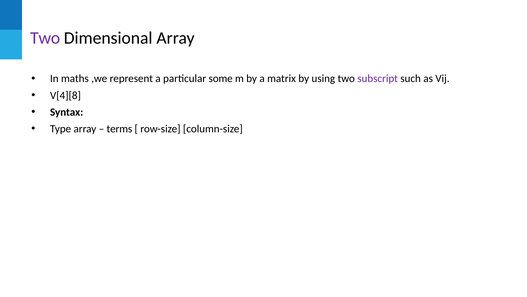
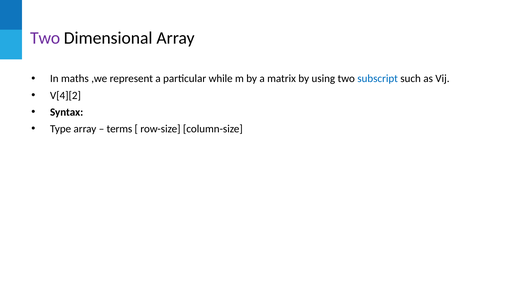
some: some -> while
subscript colour: purple -> blue
V[4][8: V[4][8 -> V[4][2
